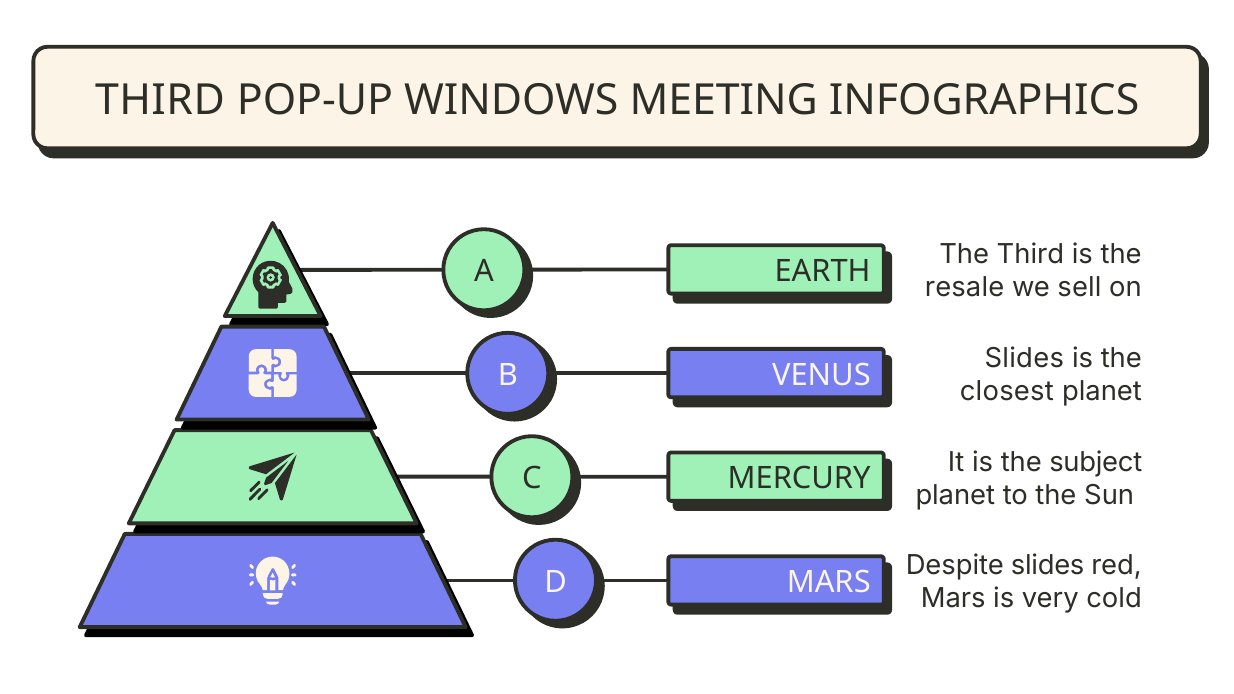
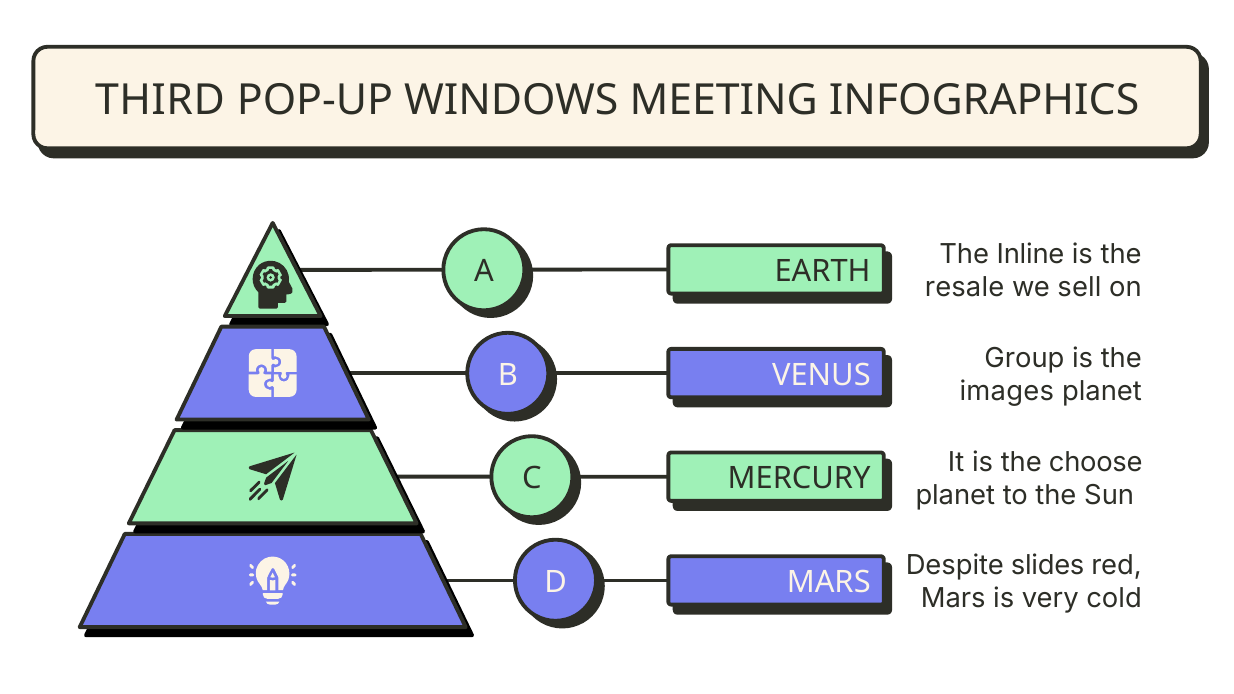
The Third: Third -> Inline
Slides at (1024, 359): Slides -> Group
closest: closest -> images
subject: subject -> choose
